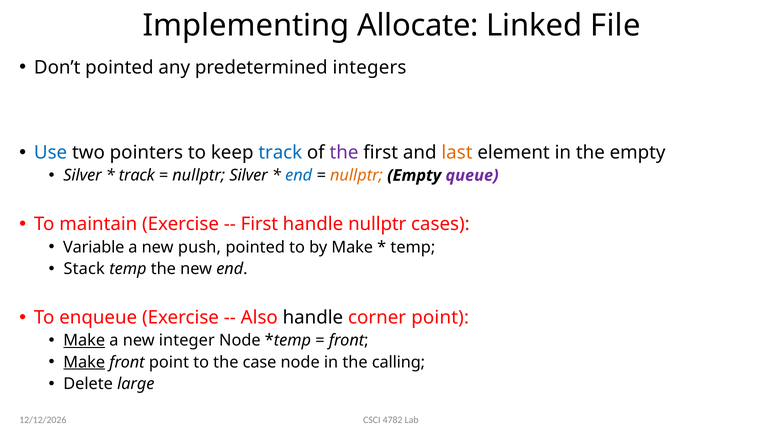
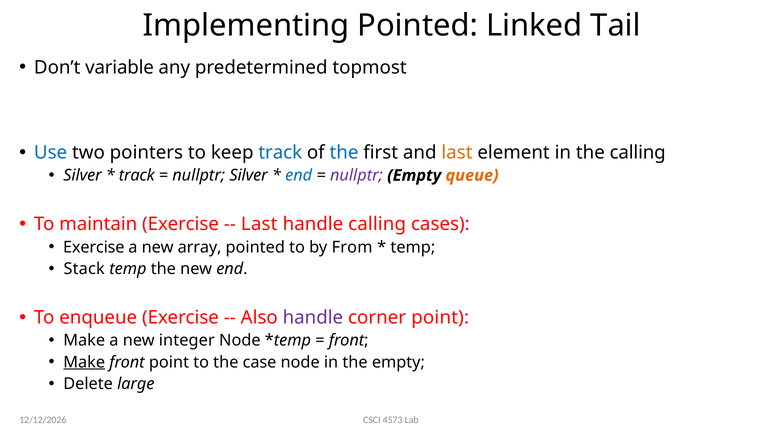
Implementing Allocate: Allocate -> Pointed
File: File -> Tail
Don’t pointed: pointed -> variable
integers: integers -> topmost
the at (344, 152) colour: purple -> blue
the empty: empty -> calling
nullptr at (356, 175) colour: orange -> purple
queue colour: purple -> orange
First at (259, 224): First -> Last
handle nullptr: nullptr -> calling
Variable at (94, 247): Variable -> Exercise
push: push -> array
by Make: Make -> From
handle at (313, 317) colour: black -> purple
Make at (84, 340) underline: present -> none
the calling: calling -> empty
4782: 4782 -> 4573
